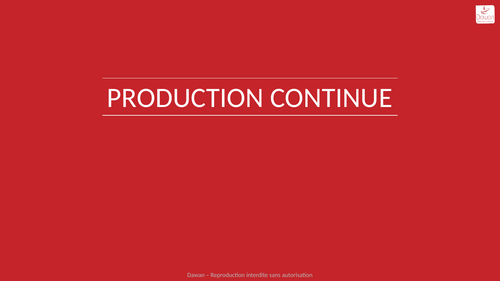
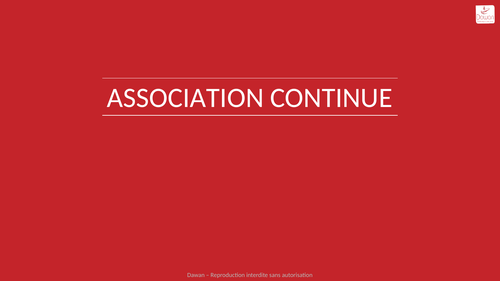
PRODUCTION: PRODUCTION -> ASSOCIATION
